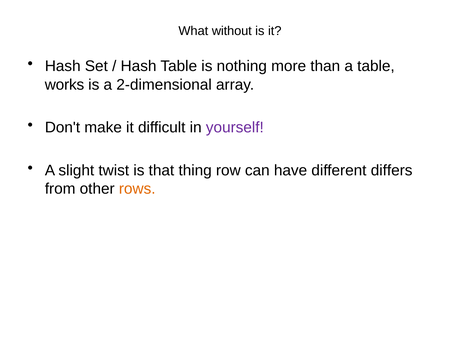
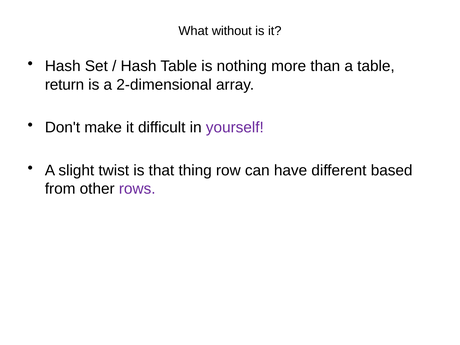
works: works -> return
differs: differs -> based
rows colour: orange -> purple
